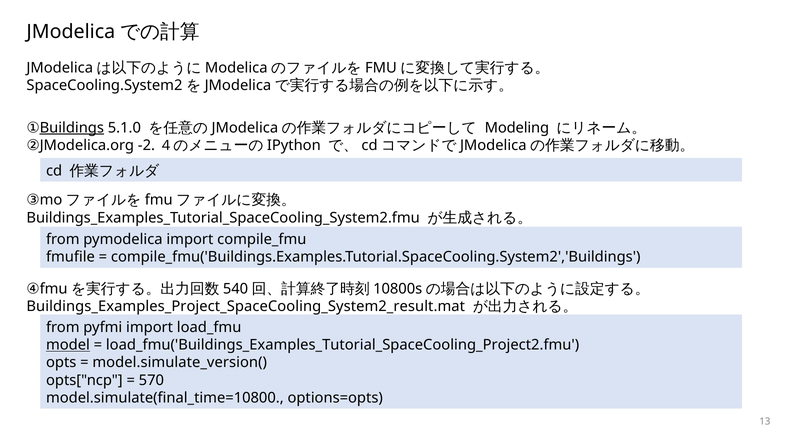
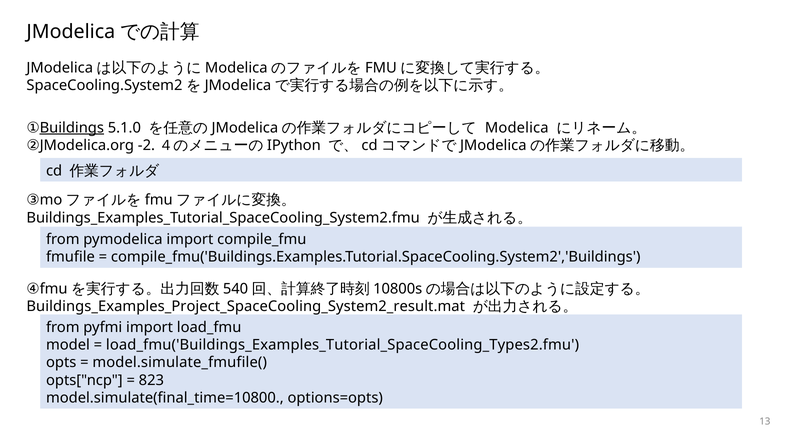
Modeling: Modeling -> Modelica
model underline: present -> none
load_fmu('Buildings_Examples_Tutorial_SpaceCooling_Project2.fmu: load_fmu('Buildings_Examples_Tutorial_SpaceCooling_Project2.fmu -> load_fmu('Buildings_Examples_Tutorial_SpaceCooling_Types2.fmu
model.simulate_version(: model.simulate_version( -> model.simulate_fmufile(
570: 570 -> 823
